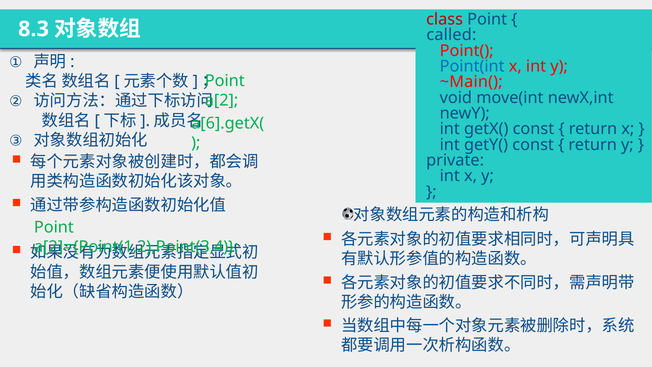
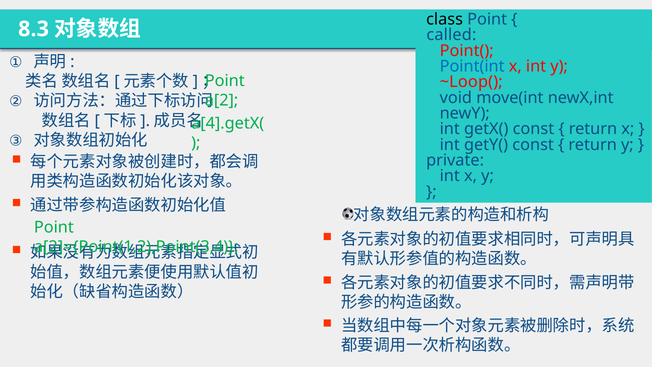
class colour: red -> black
~Main(: ~Main( -> ~Loop(
a[6].getX(: a[6].getX( -> a[4].getX(
